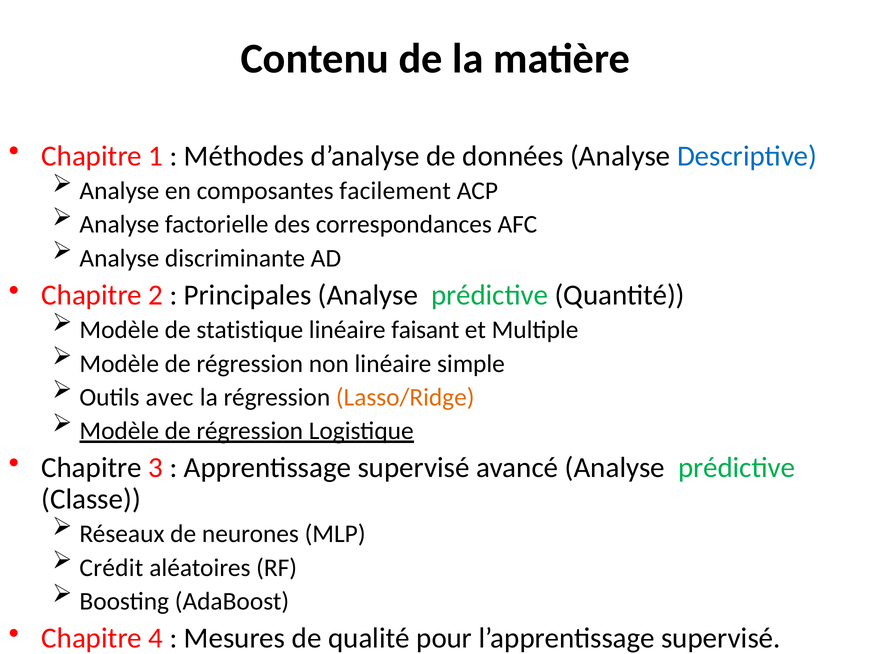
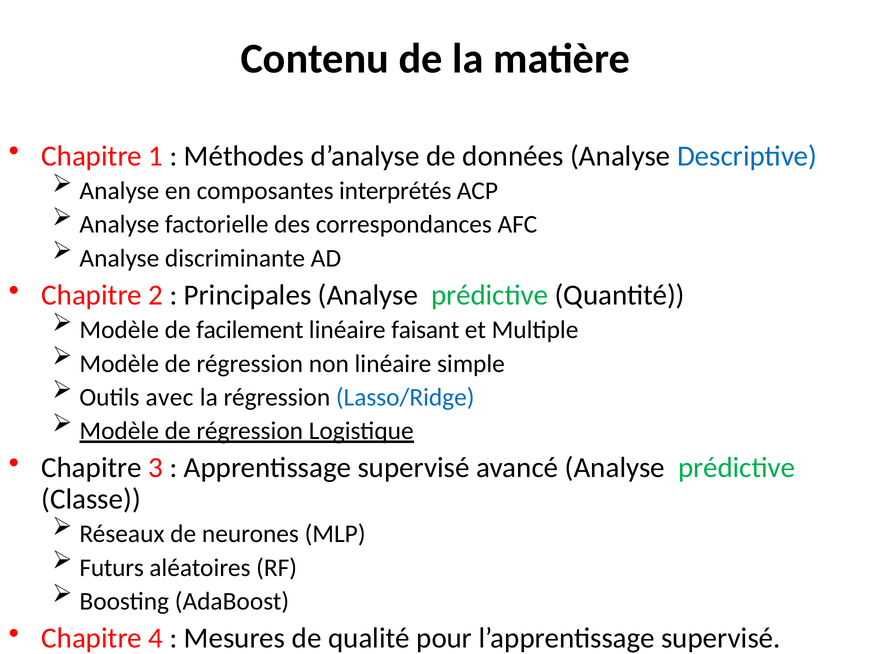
facilement: facilement -> interprétés
statistique: statistique -> facilement
Lasso/Ridge colour: orange -> blue
Crédit: Crédit -> Futurs
